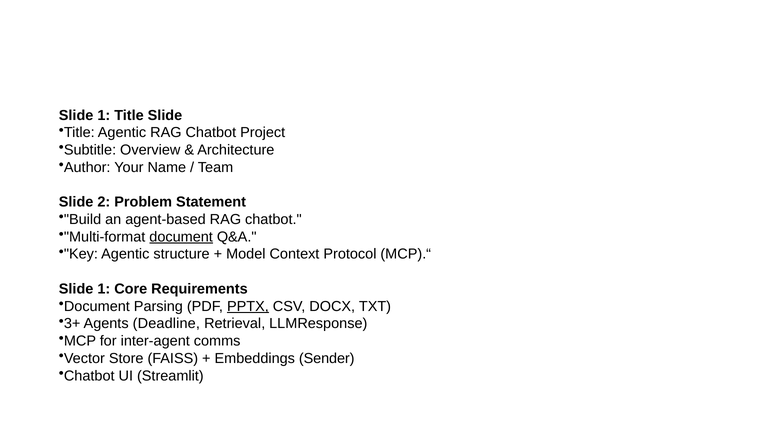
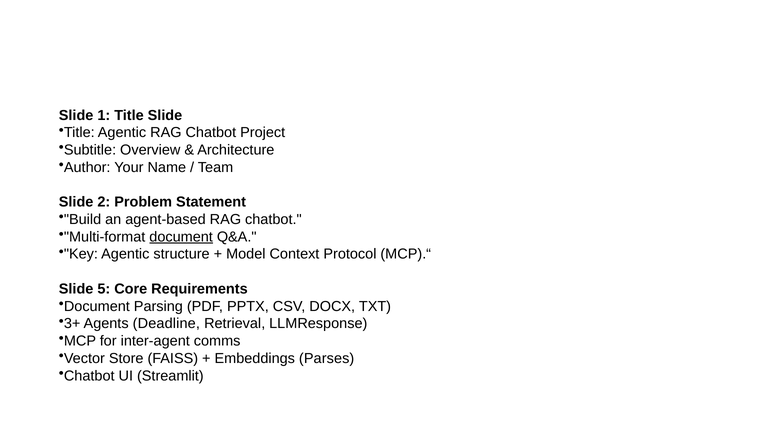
1 at (104, 289): 1 -> 5
PPTX underline: present -> none
Sender: Sender -> Parses
